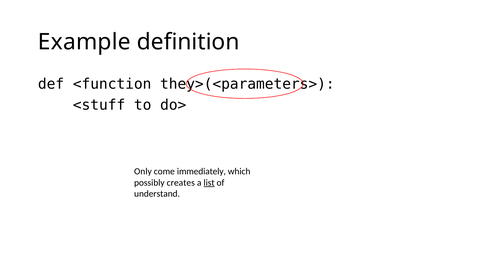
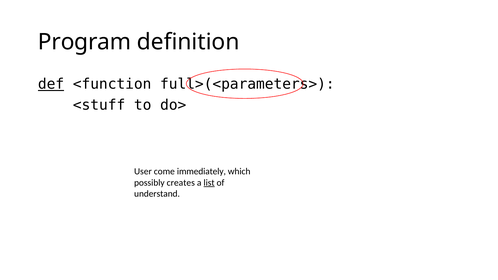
Example: Example -> Program
def underline: none -> present
they>(<parameters>: they>(<parameters> -> full>(<parameters>
Only: Only -> User
